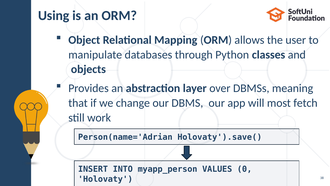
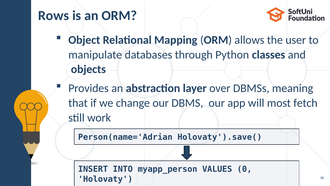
Using: Using -> Rows
